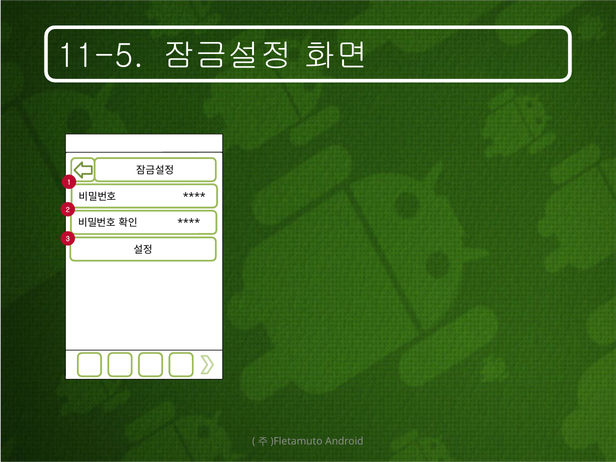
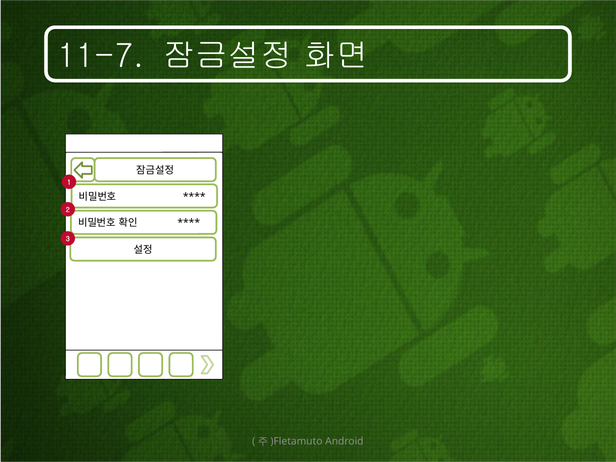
11-5: 11-5 -> 11-7
